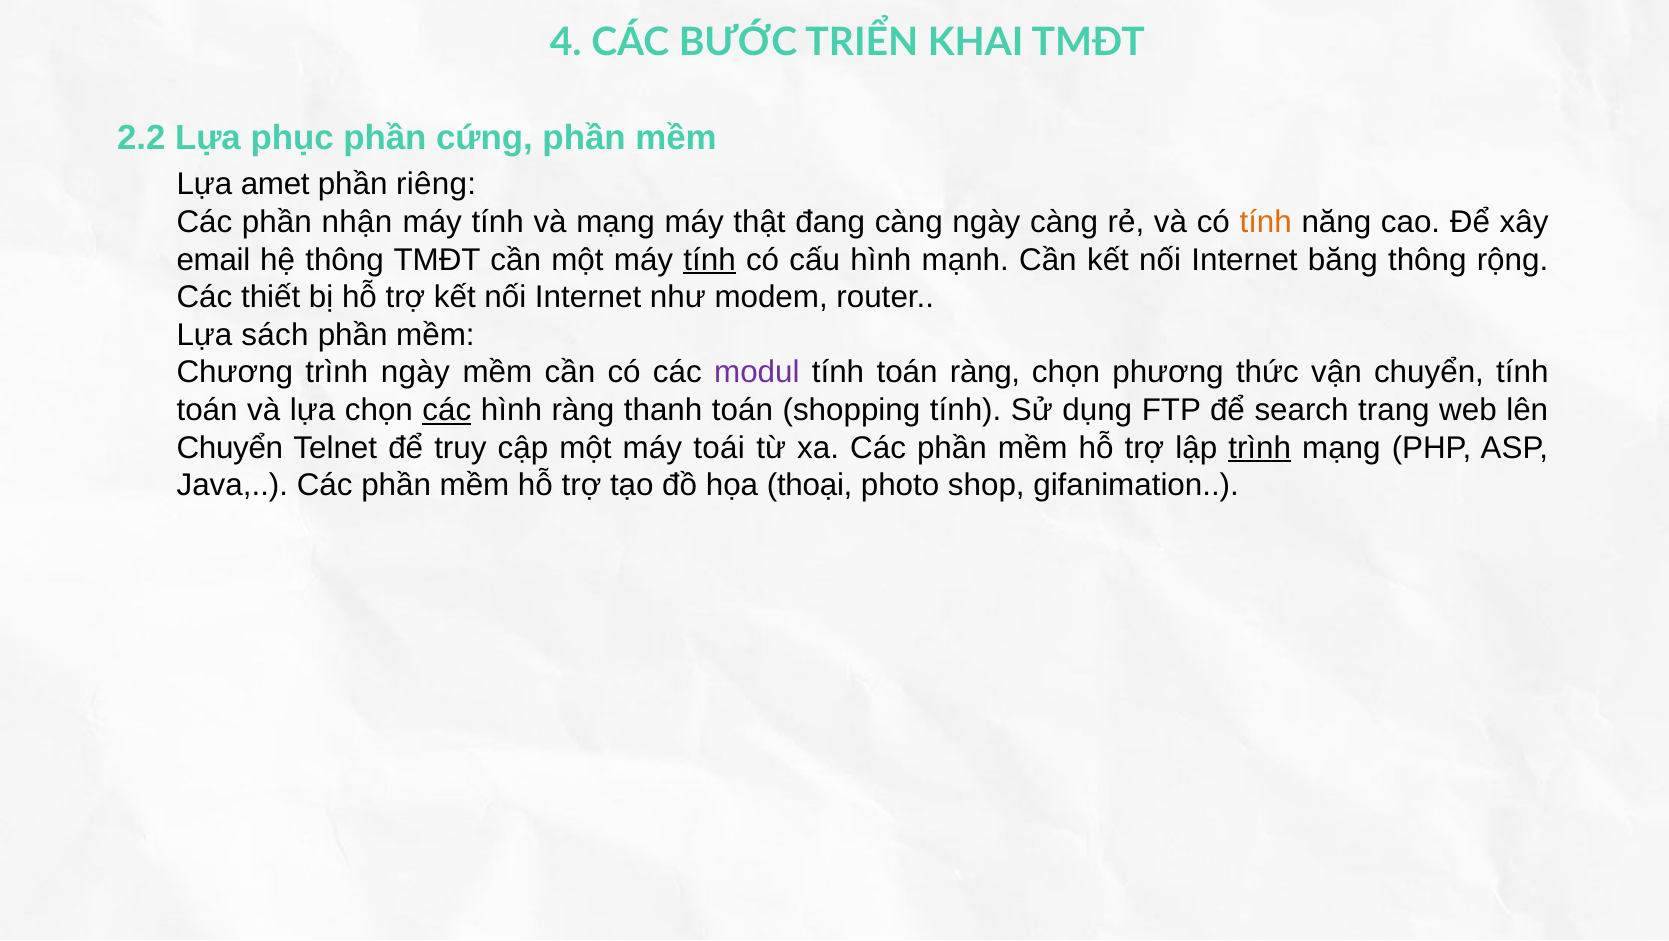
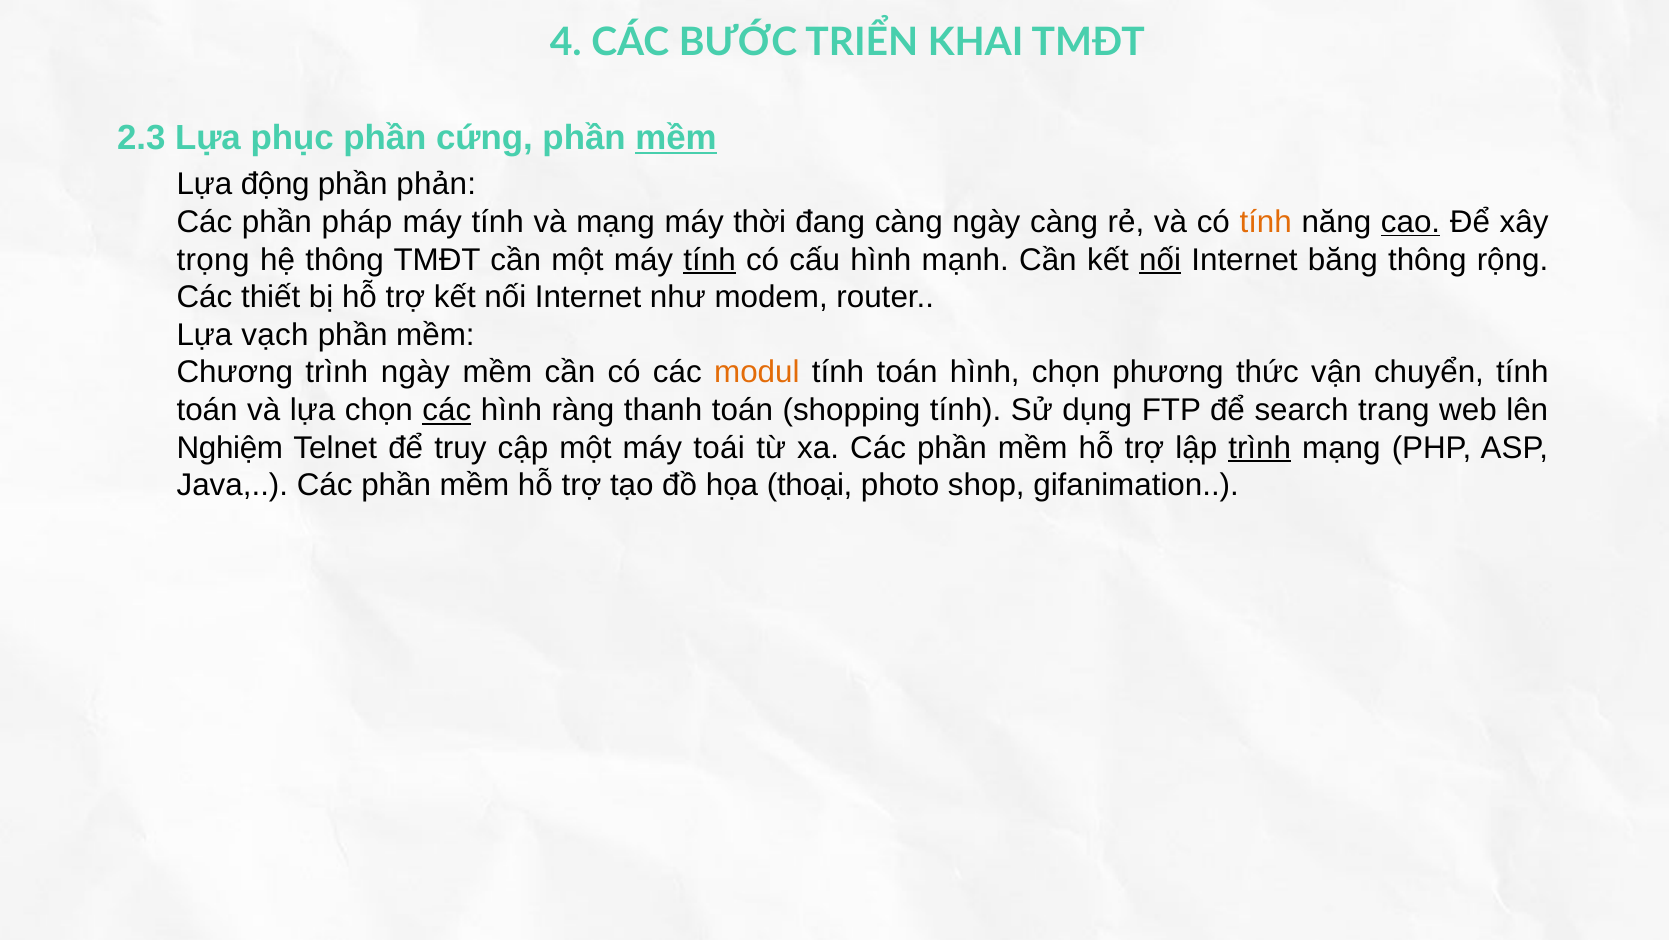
2.2: 2.2 -> 2.3
mềm at (676, 138) underline: none -> present
amet: amet -> động
riêng: riêng -> phản
nhận: nhận -> pháp
thật: thật -> thời
cao underline: none -> present
email: email -> trọng
nối at (1160, 260) underline: none -> present
sách: sách -> vạch
modul colour: purple -> orange
toán ràng: ràng -> hình
Chuyển at (230, 448): Chuyển -> Nghiệm
